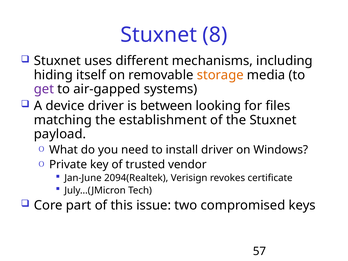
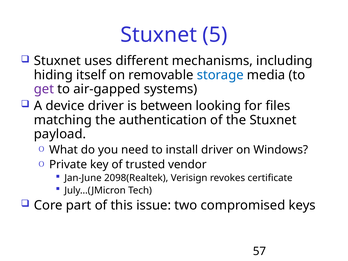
8: 8 -> 5
storage colour: orange -> blue
establishment: establishment -> authentication
2094(Realtek: 2094(Realtek -> 2098(Realtek
